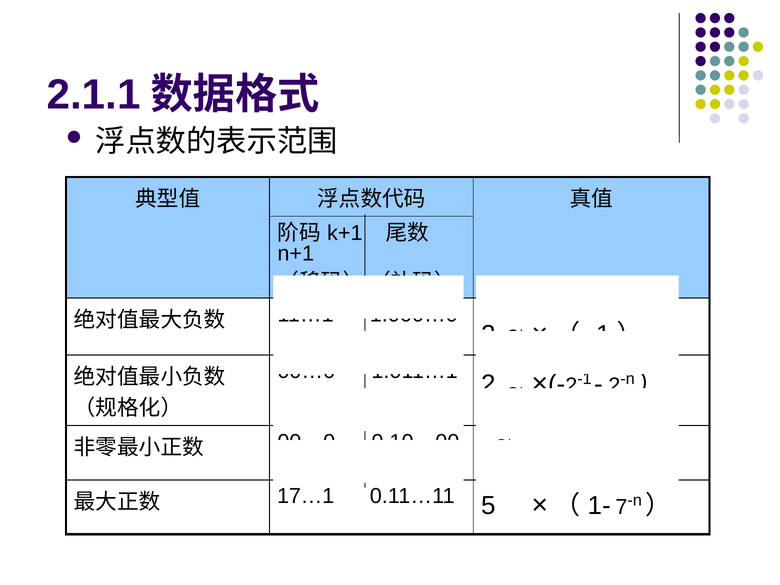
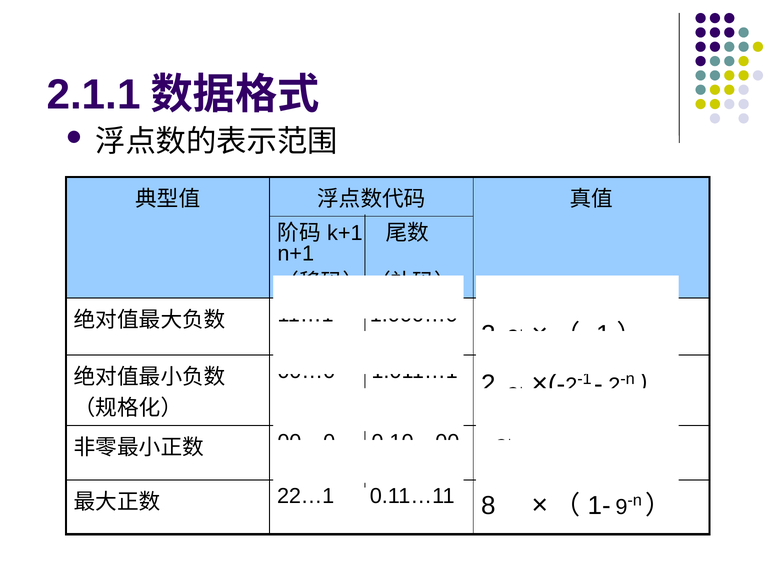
17…1: 17…1 -> 22…1
5: 5 -> 8
7: 7 -> 9
